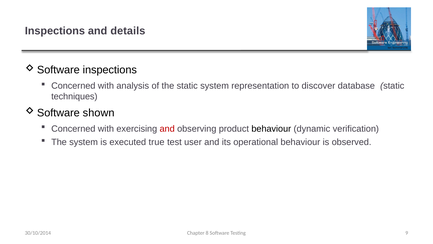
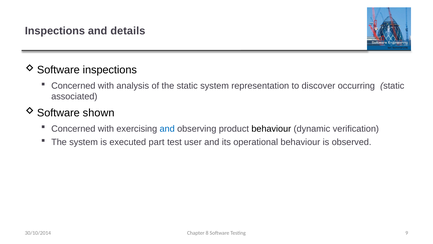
database: database -> occurring
techniques: techniques -> associated
and at (167, 128) colour: red -> blue
true: true -> part
